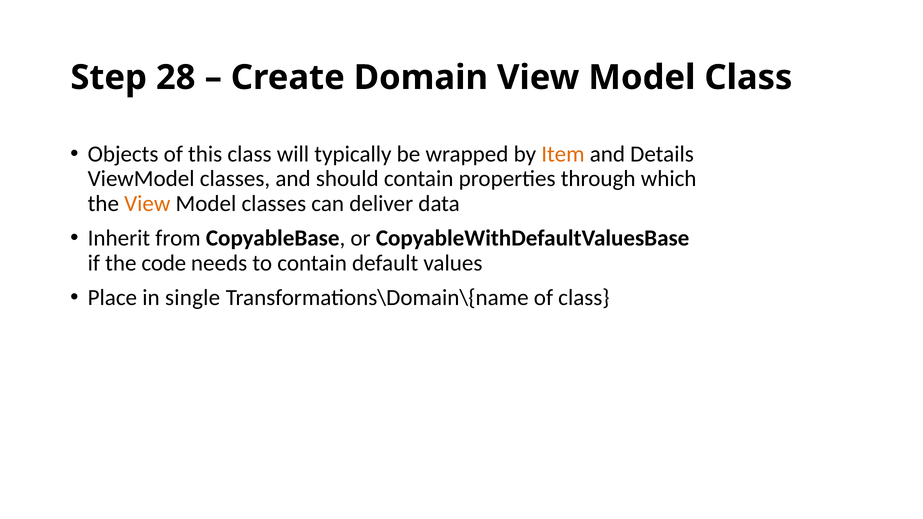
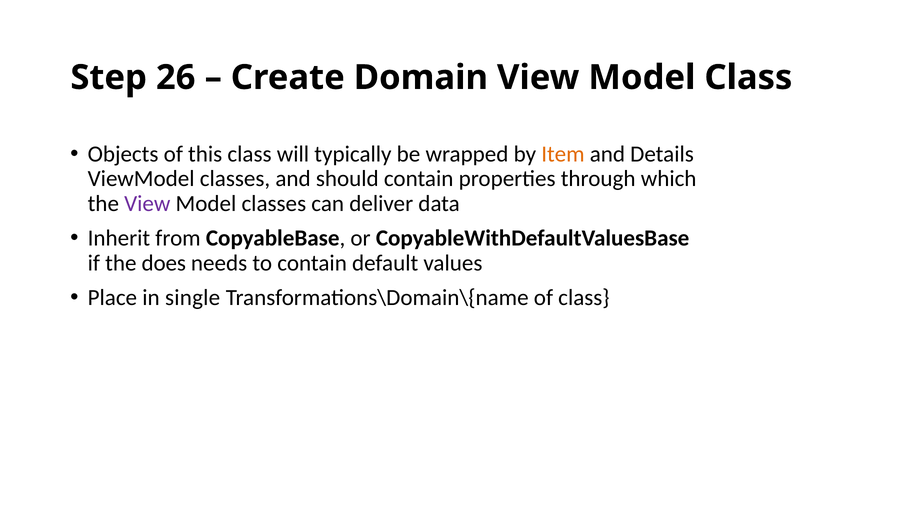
28: 28 -> 26
View at (147, 204) colour: orange -> purple
code: code -> does
